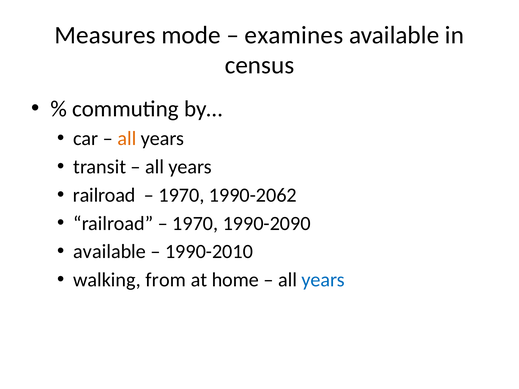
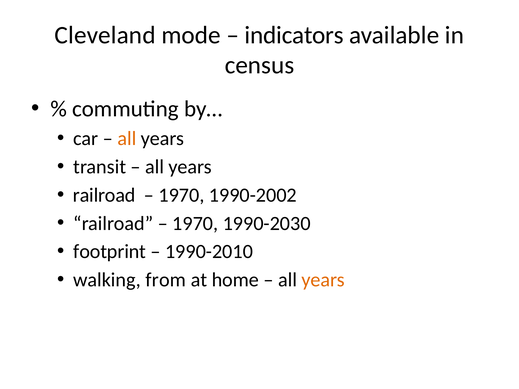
Measures: Measures -> Cleveland
examines: examines -> indicators
1990-2062: 1990-2062 -> 1990-2002
1990-2090: 1990-2090 -> 1990-2030
available at (110, 252): available -> footprint
years at (323, 280) colour: blue -> orange
